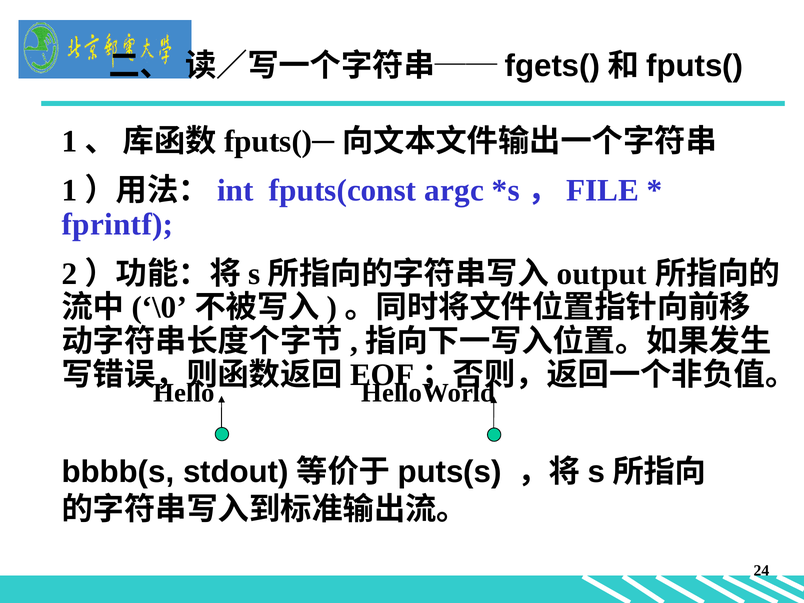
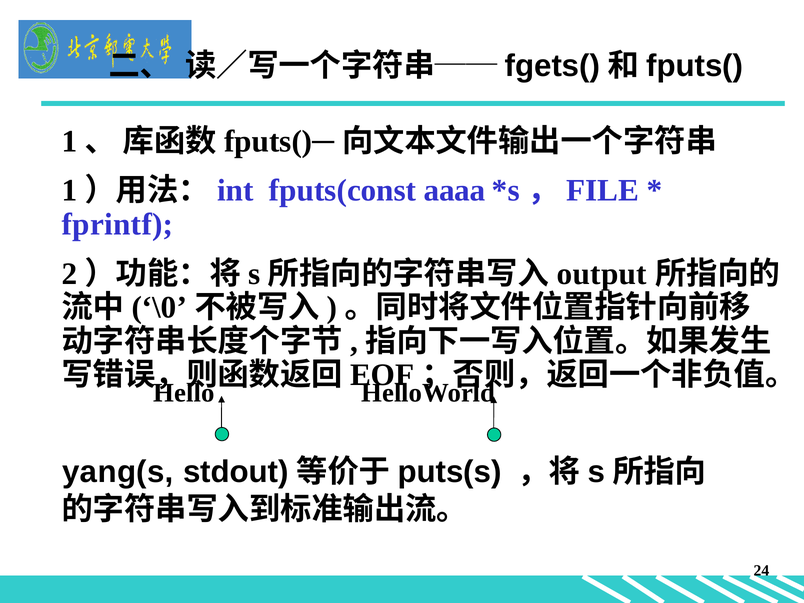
argc: argc -> aaaa
bbbb(s: bbbb(s -> yang(s
